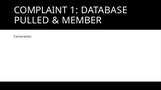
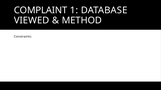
PULLED: PULLED -> VIEWED
MEMBER: MEMBER -> METHOD
